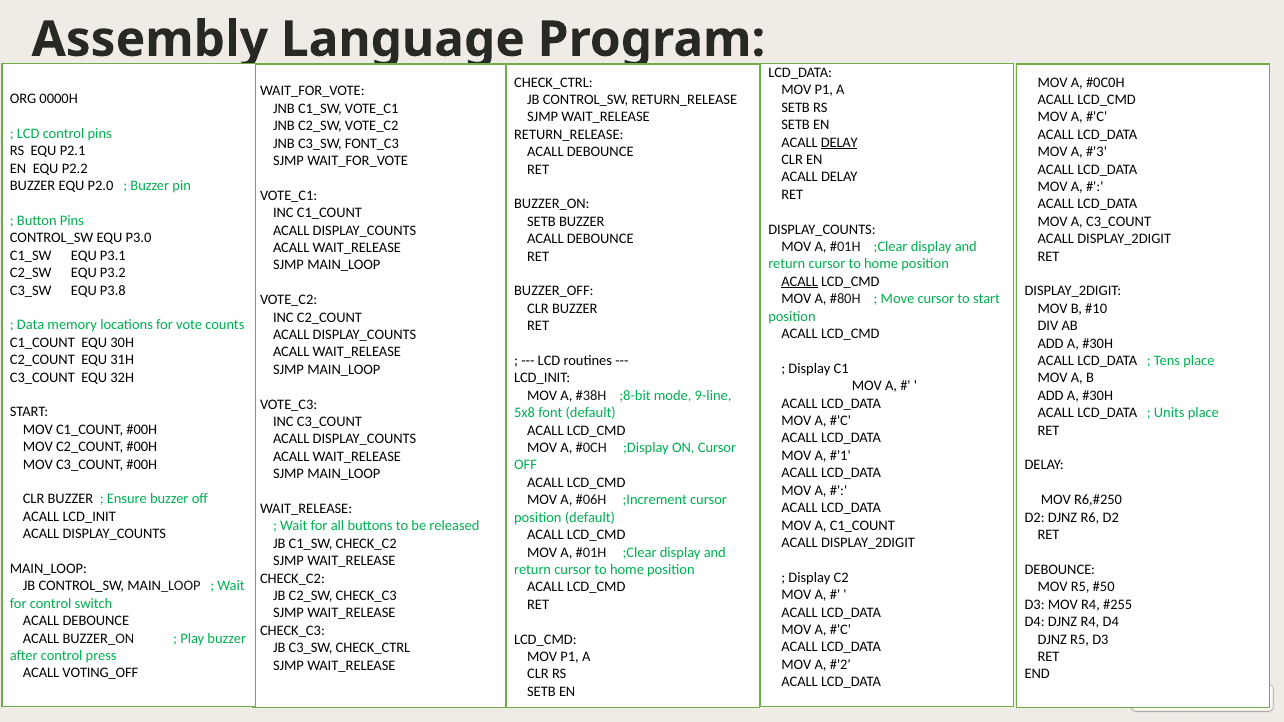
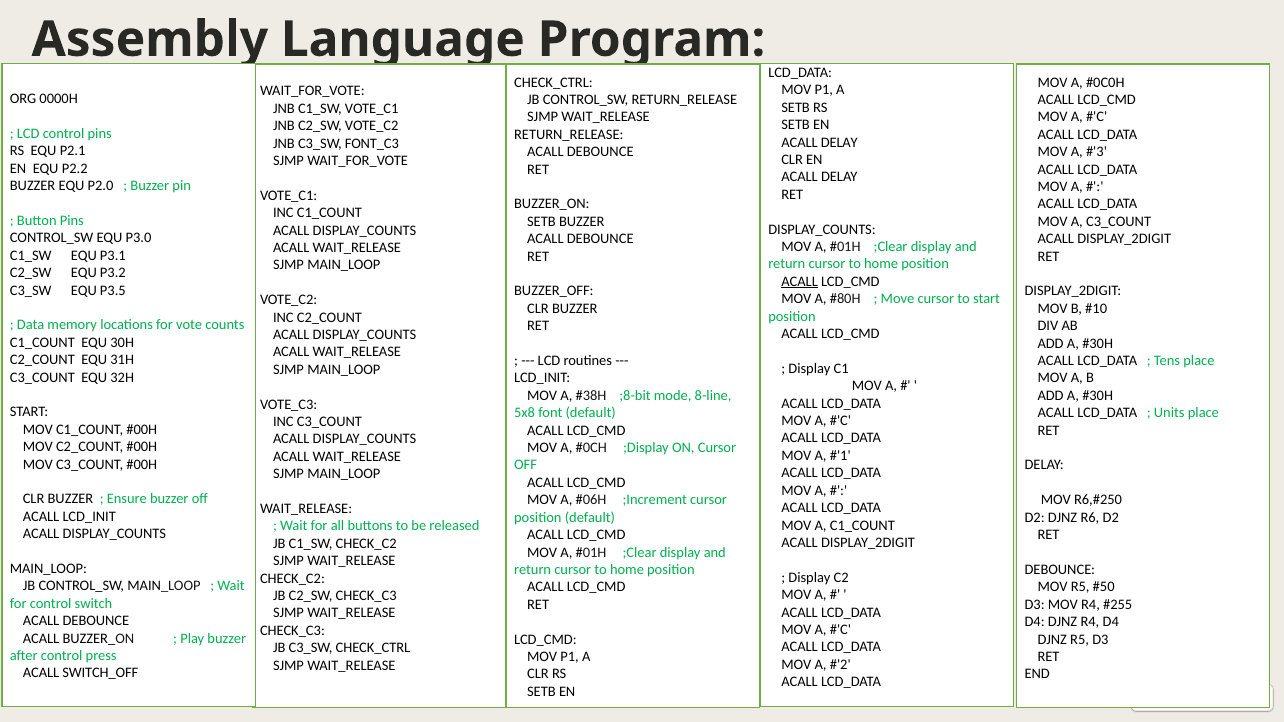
DELAY at (839, 142) underline: present -> none
P3.8: P3.8 -> P3.5
9-line: 9-line -> 8-line
VOTING_OFF: VOTING_OFF -> SWITCH_OFF
